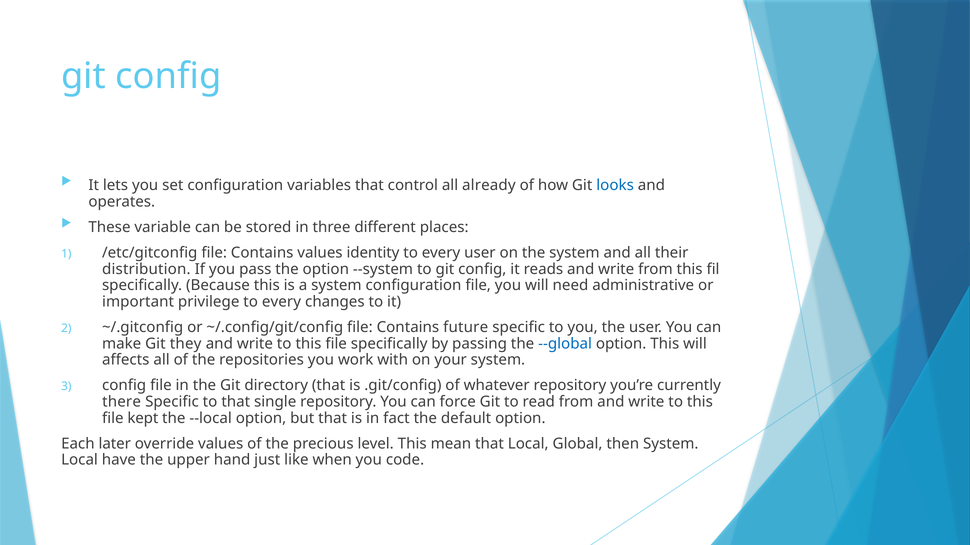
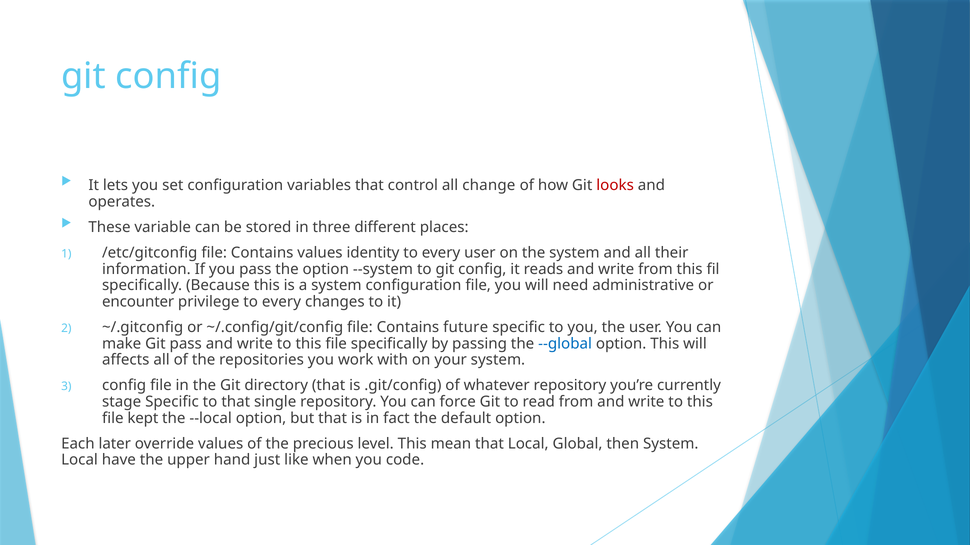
already: already -> change
looks colour: blue -> red
distribution: distribution -> information
important: important -> encounter
Git they: they -> pass
there: there -> stage
